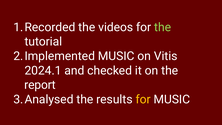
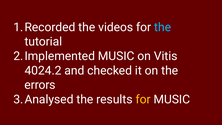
the at (163, 27) colour: light green -> light blue
2024.1: 2024.1 -> 4024.2
report: report -> errors
